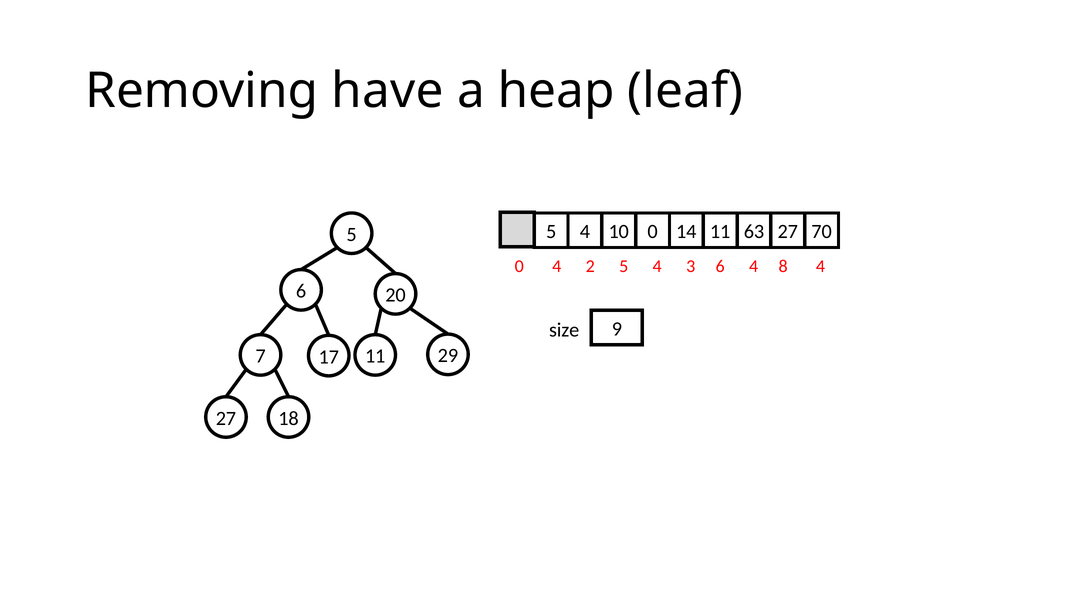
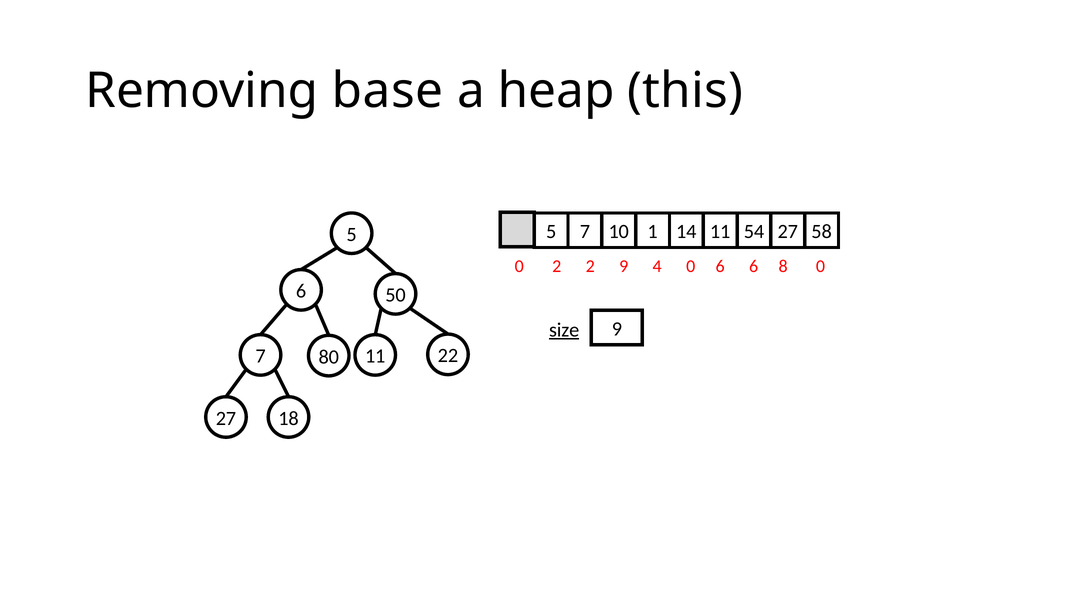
have: have -> base
leaf: leaf -> this
4 at (585, 232): 4 -> 7
10 0: 0 -> 1
63: 63 -> 54
70: 70 -> 58
0 4: 4 -> 2
2 5: 5 -> 9
4 3: 3 -> 0
6 4: 4 -> 6
8 4: 4 -> 0
20: 20 -> 50
size underline: none -> present
17: 17 -> 80
29: 29 -> 22
